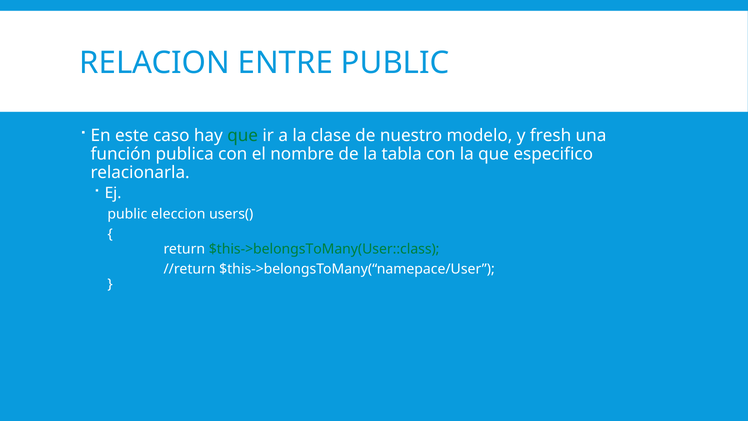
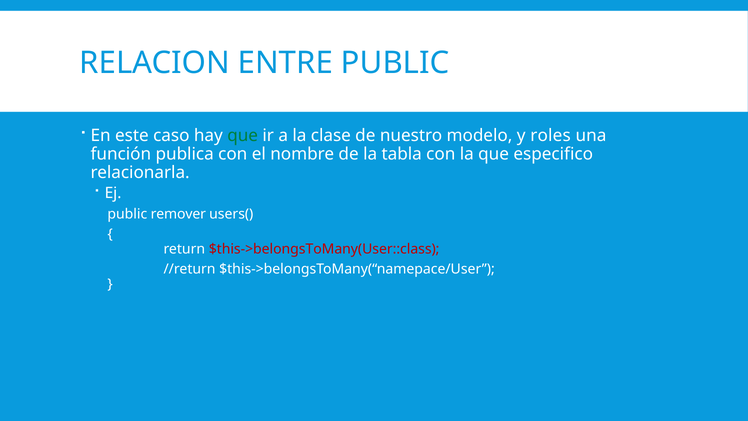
fresh: fresh -> roles
eleccion: eleccion -> remover
$this->belongsToMany(User::class colour: green -> red
